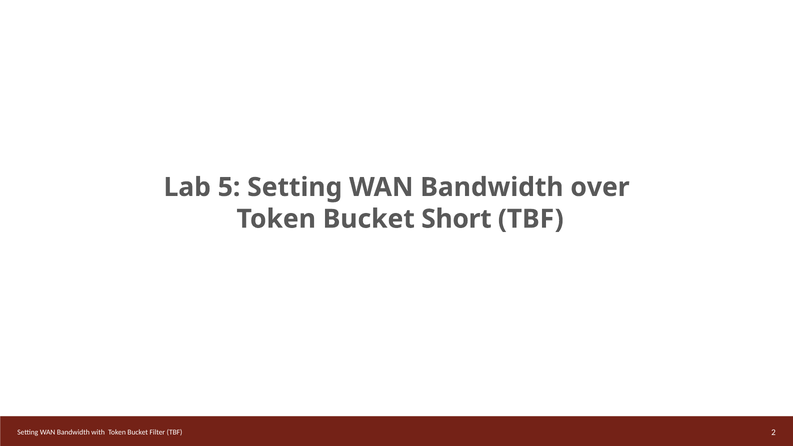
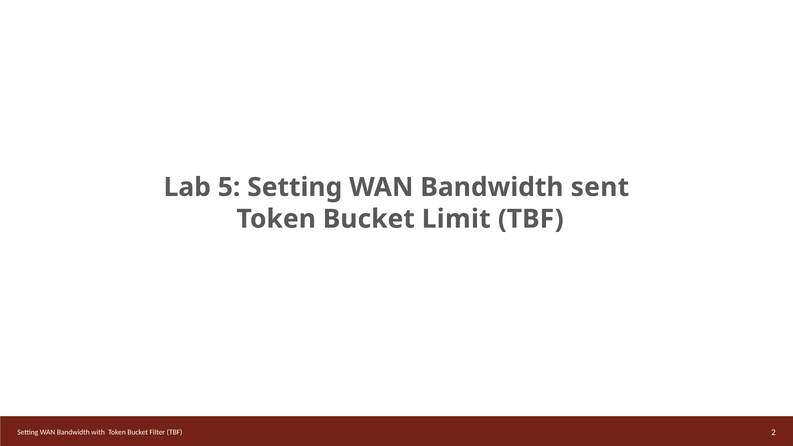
over: over -> sent
Short: Short -> Limit
